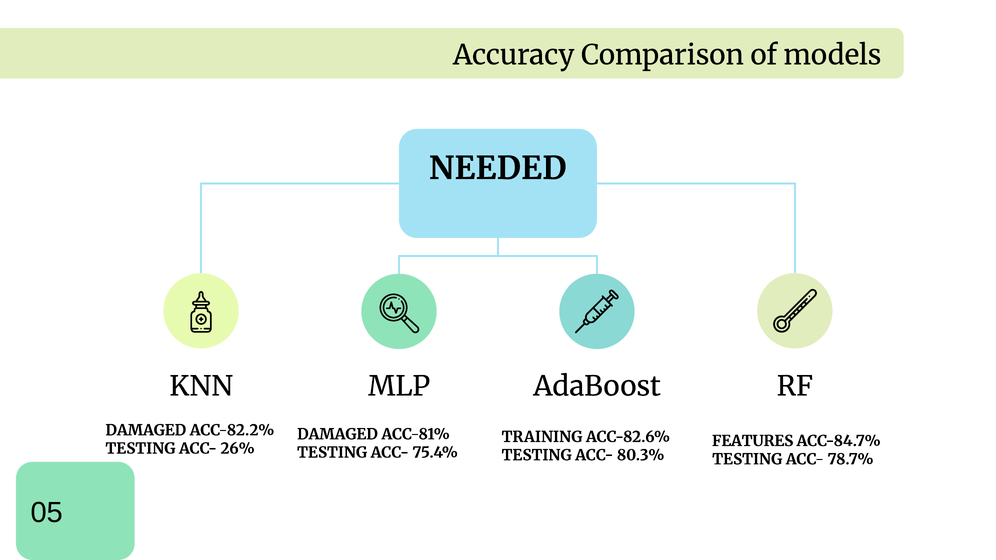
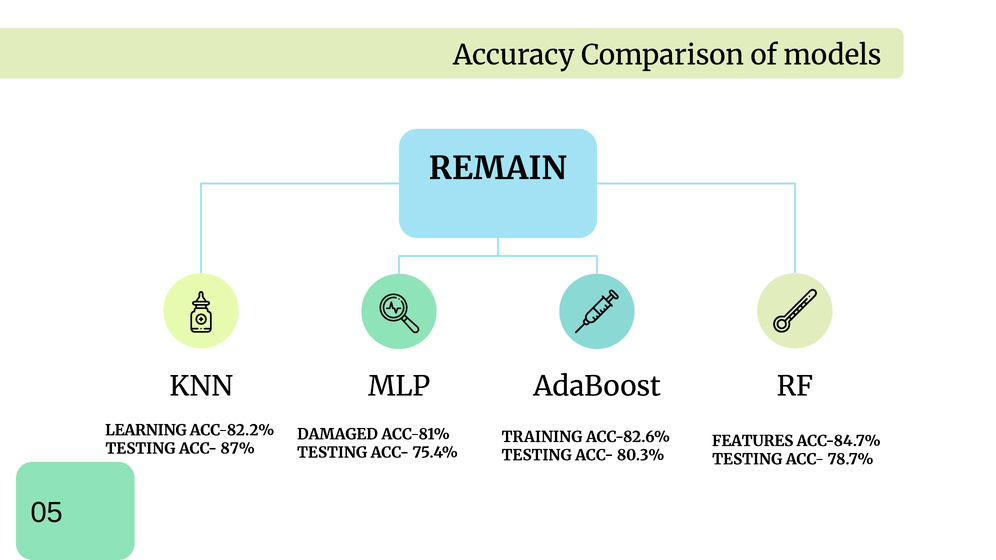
NEEDED: NEEDED -> REMAIN
DAMAGED at (146, 431): DAMAGED -> LEARNING
26%: 26% -> 87%
